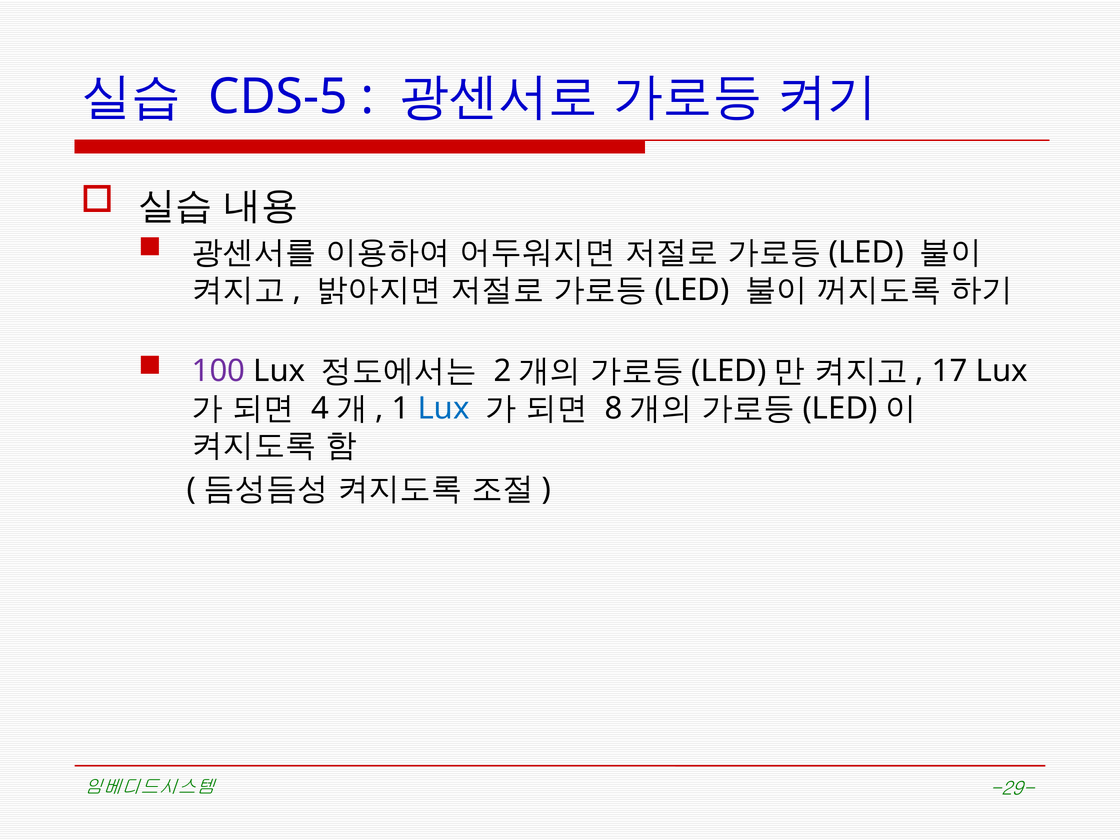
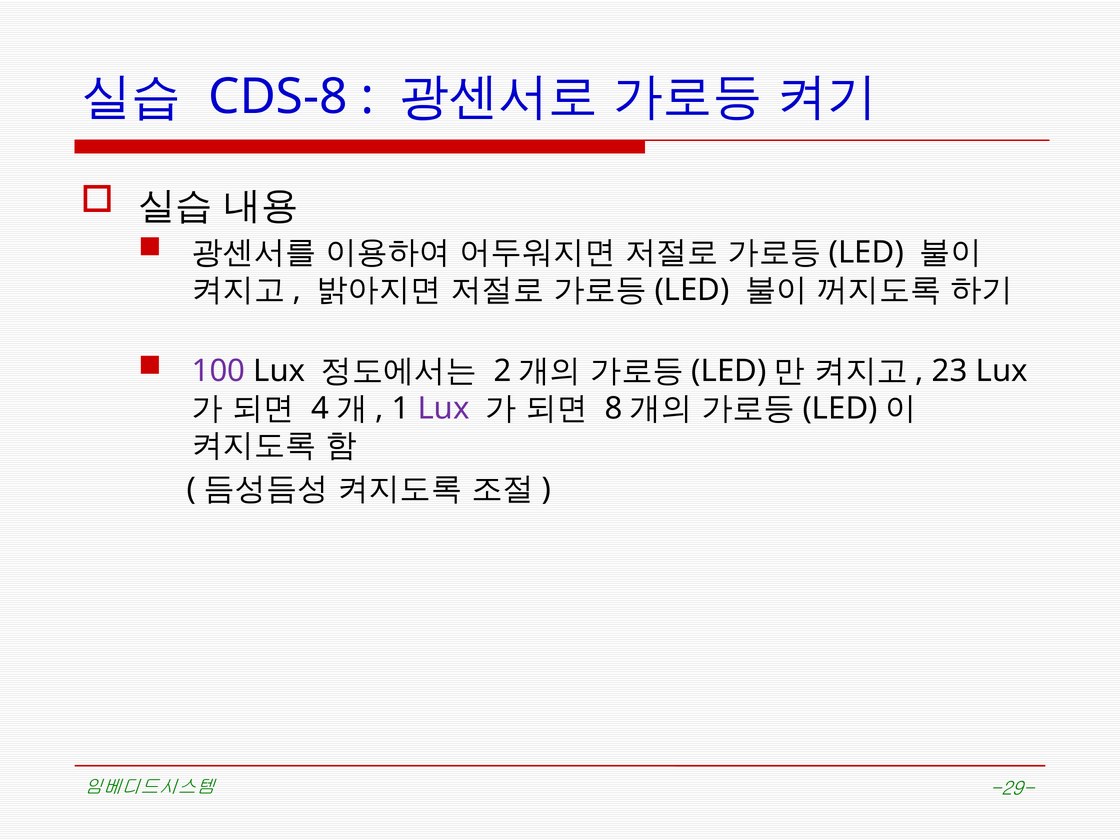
CDS-5: CDS-5 -> CDS-8
17: 17 -> 23
Lux at (444, 408) colour: blue -> purple
